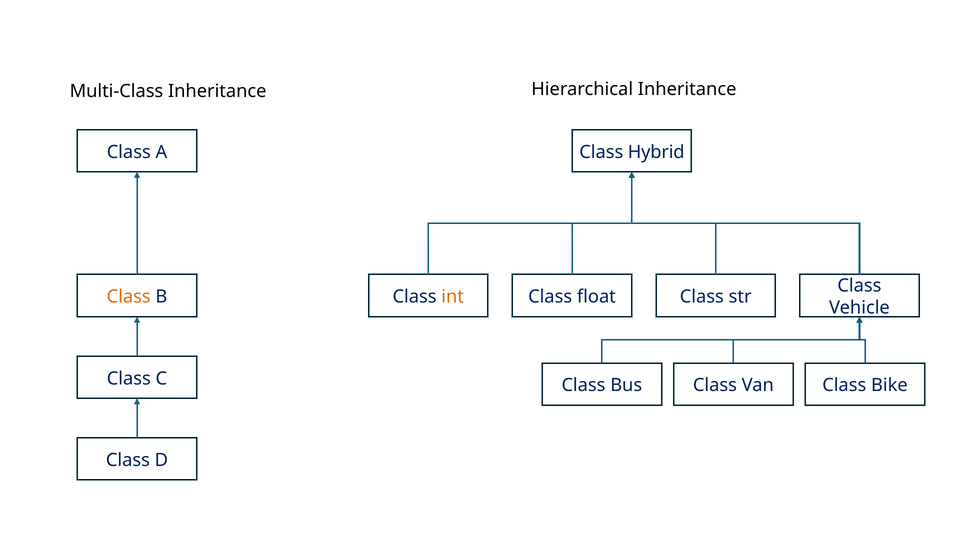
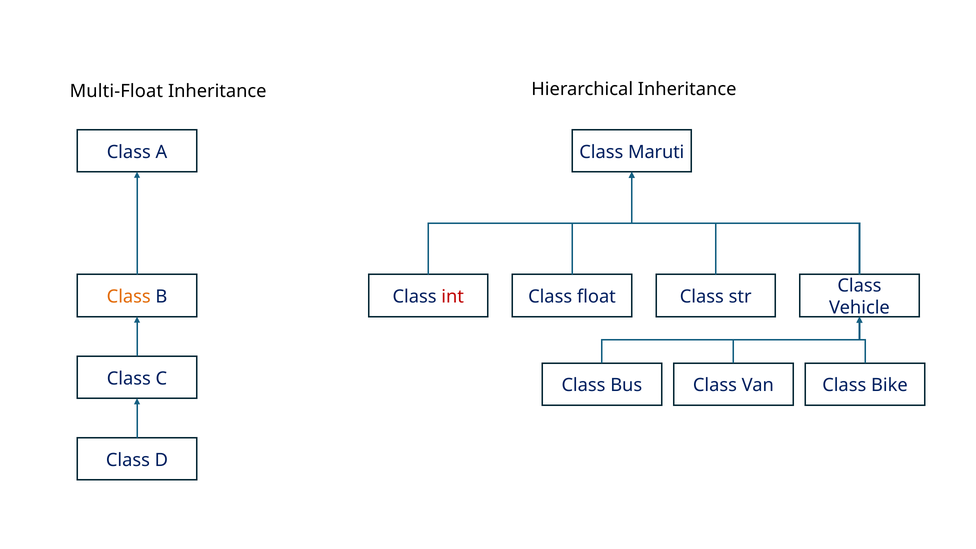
Multi-Class: Multi-Class -> Multi-Float
Hybrid: Hybrid -> Maruti
int colour: orange -> red
